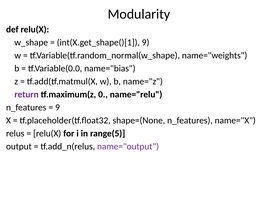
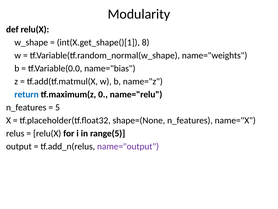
int(X.get_shape()[1 9: 9 -> 8
return colour: purple -> blue
9 at (58, 107): 9 -> 5
